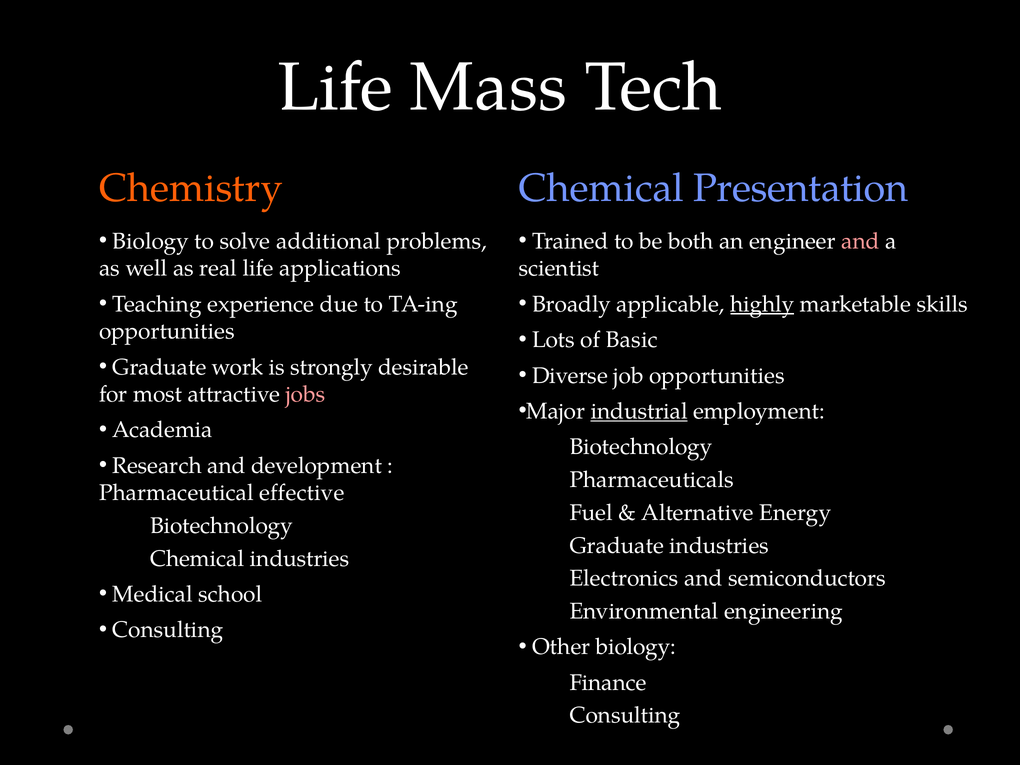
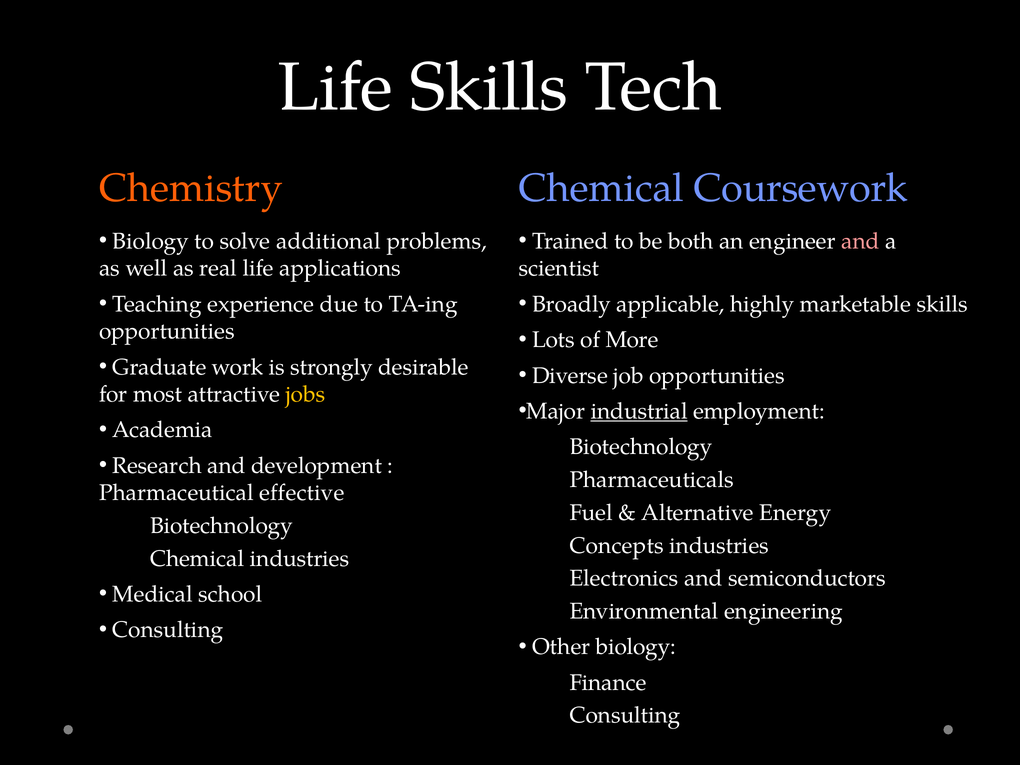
Life Mass: Mass -> Skills
Presentation: Presentation -> Coursework
highly underline: present -> none
Basic: Basic -> More
jobs colour: pink -> yellow
Graduate at (617, 546): Graduate -> Concepts
